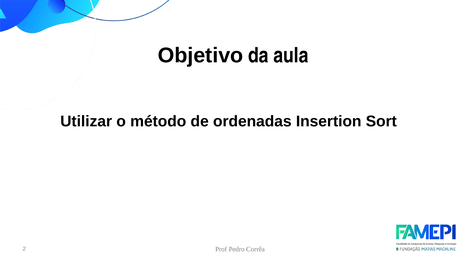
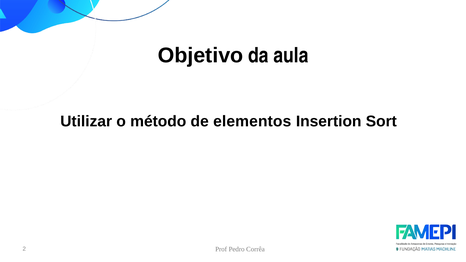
ordenadas: ordenadas -> elementos
